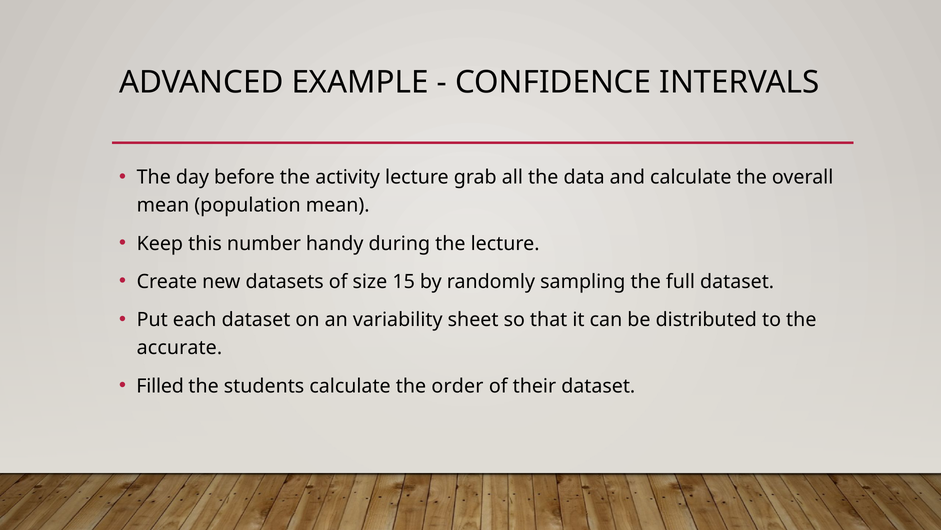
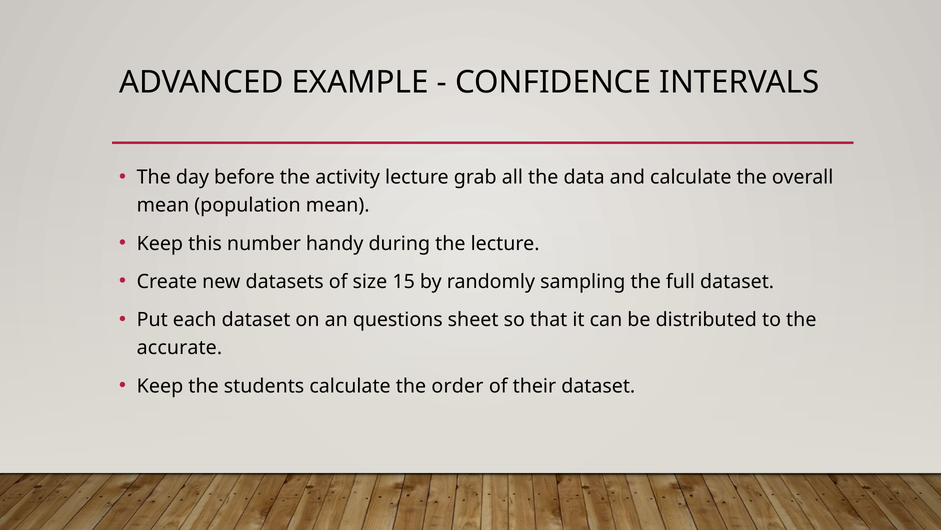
variability: variability -> questions
Filled at (160, 386): Filled -> Keep
